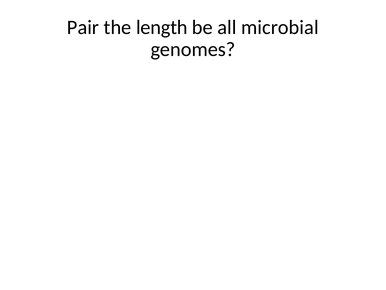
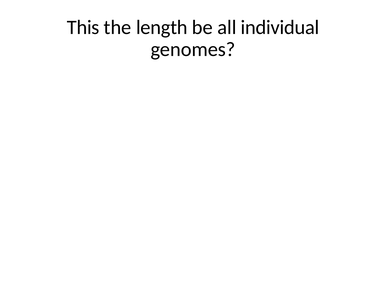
Pair: Pair -> This
microbial: microbial -> individual
